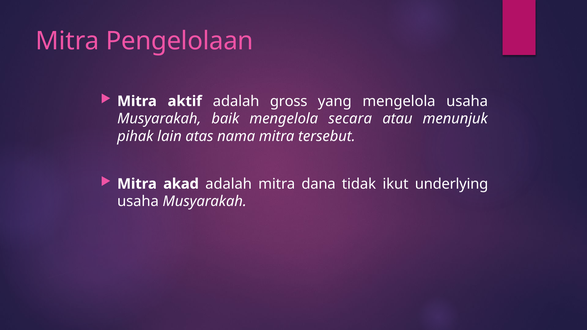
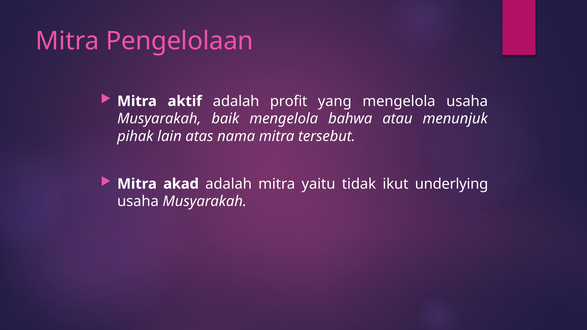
gross: gross -> profit
secara: secara -> bahwa
dana: dana -> yaitu
